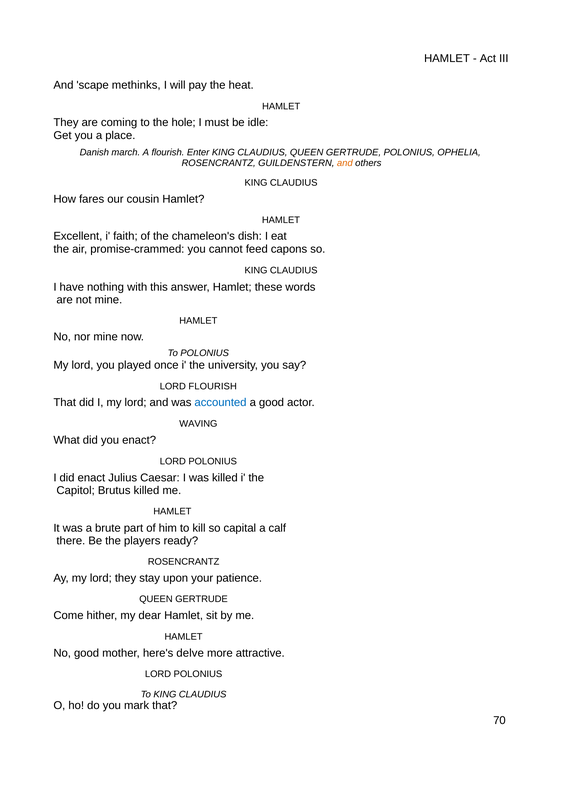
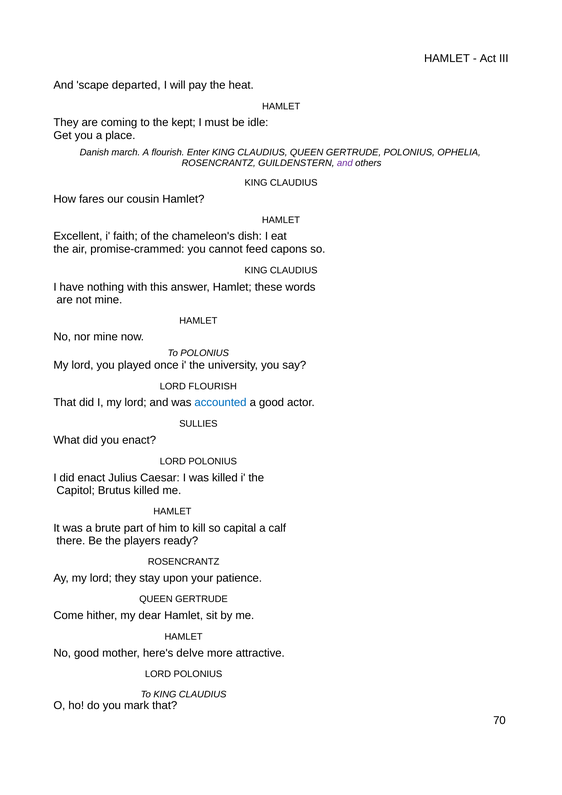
methinks: methinks -> departed
hole: hole -> kept
and at (345, 163) colour: orange -> purple
WAVING: WAVING -> SULLIES
